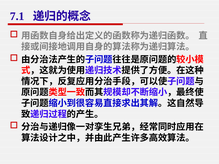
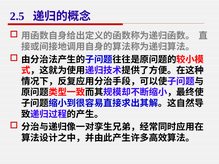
7.1: 7.1 -> 2.5
